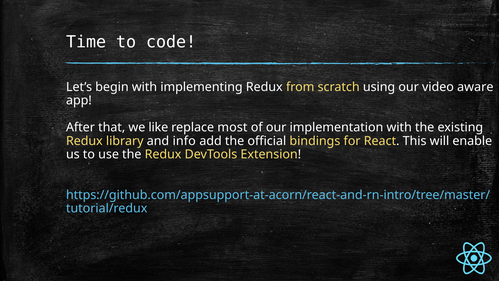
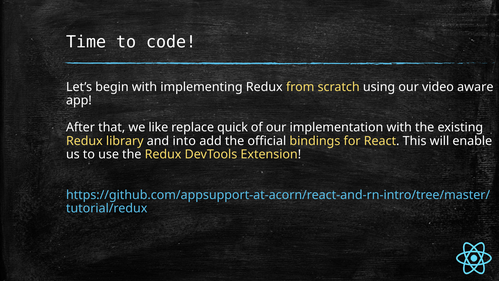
most: most -> quick
info: info -> into
